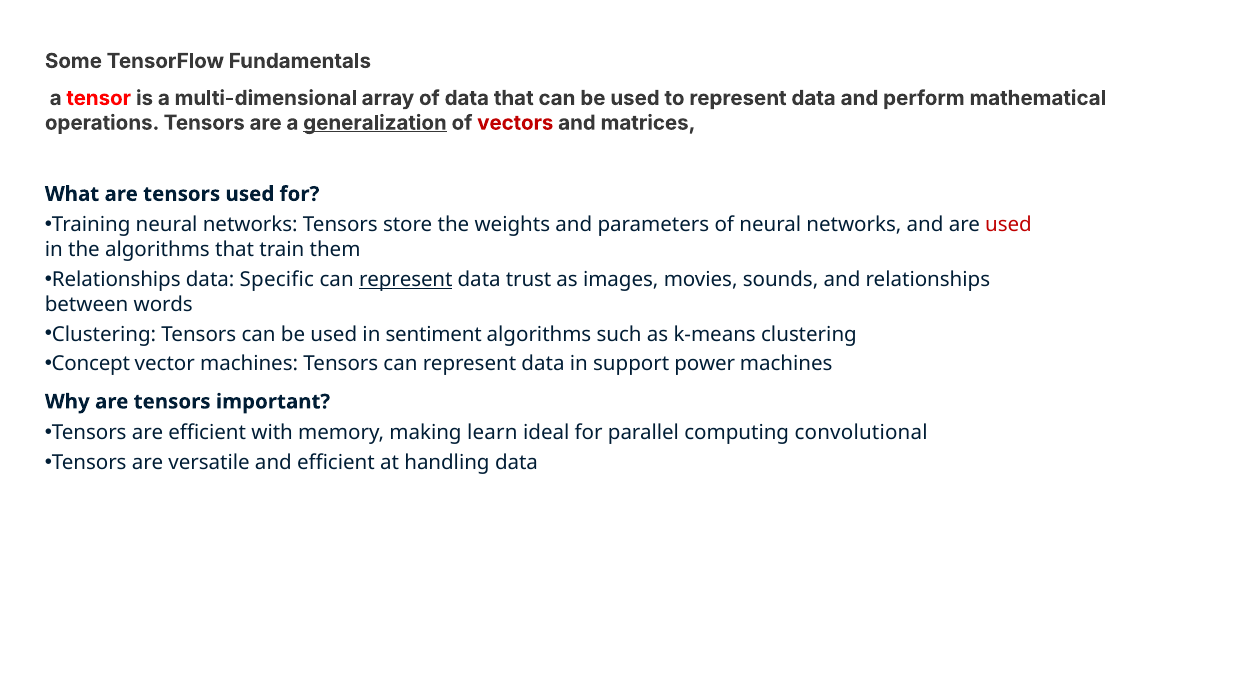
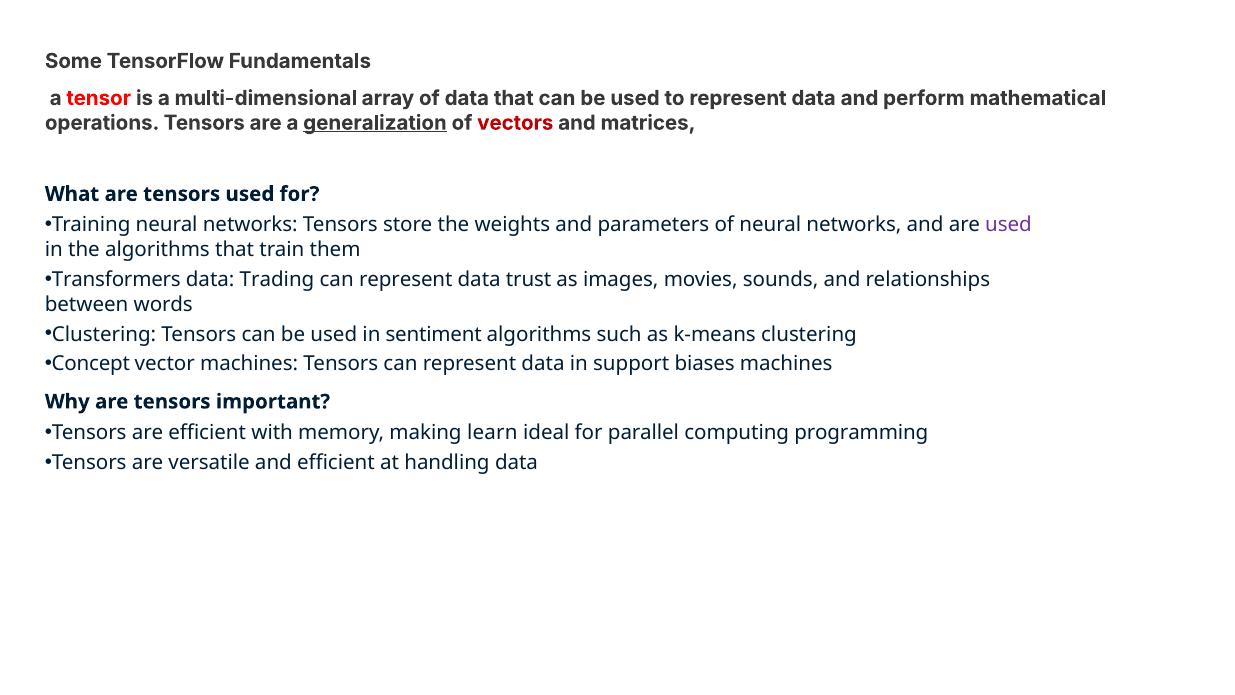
used at (1009, 225) colour: red -> purple
Relationships at (116, 280): Relationships -> Transformers
Specific: Specific -> Trading
represent at (406, 280) underline: present -> none
power: power -> biases
convolutional: convolutional -> programming
